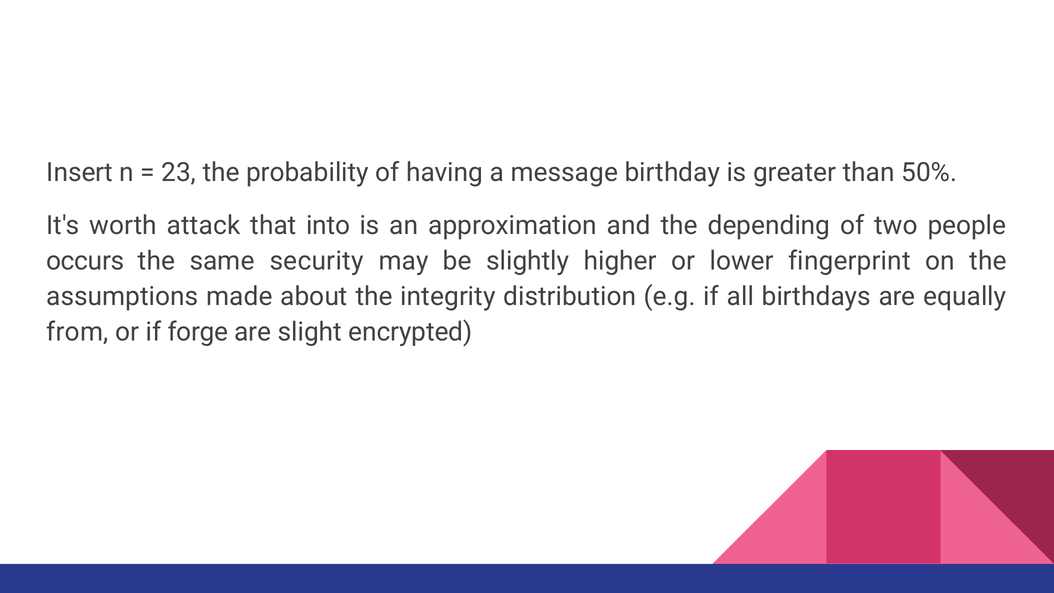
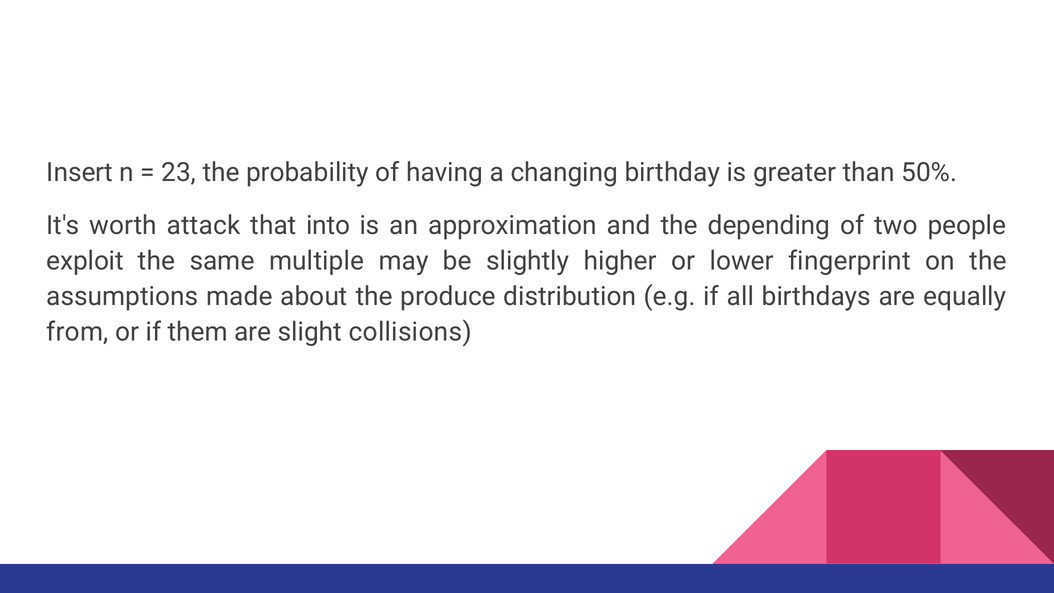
message: message -> changing
occurs: occurs -> exploit
security: security -> multiple
integrity: integrity -> produce
forge: forge -> them
encrypted: encrypted -> collisions
